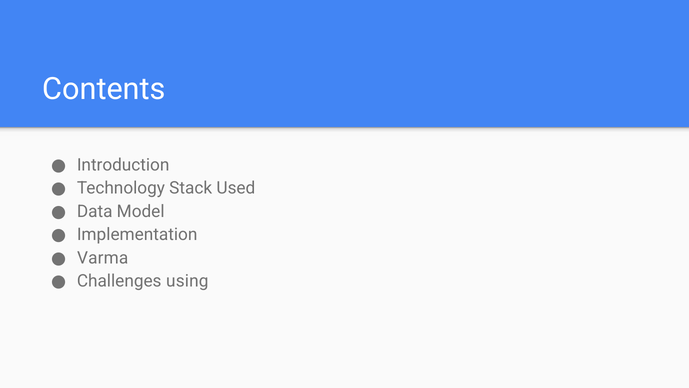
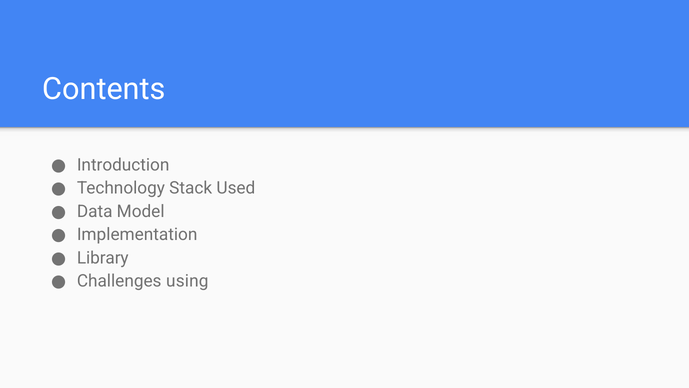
Varma: Varma -> Library
